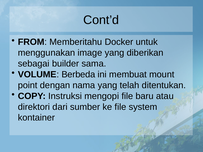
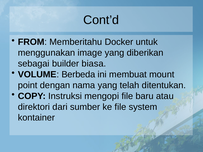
sama: sama -> biasa
